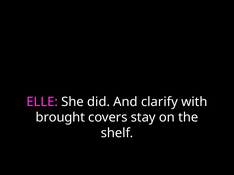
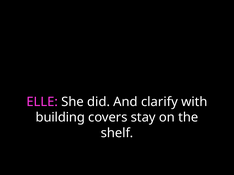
brought: brought -> building
